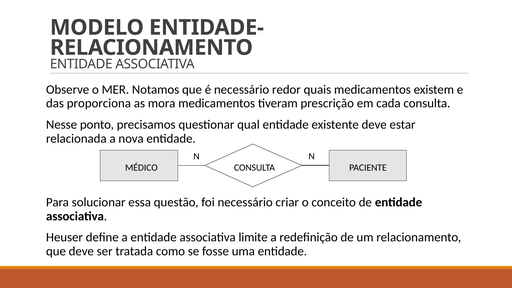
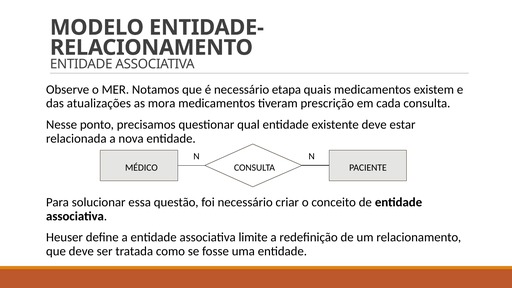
redor: redor -> etapa
proporciona: proporciona -> atualizações
